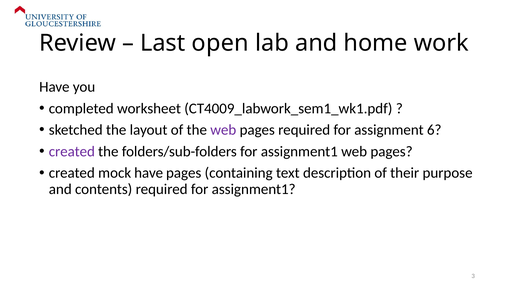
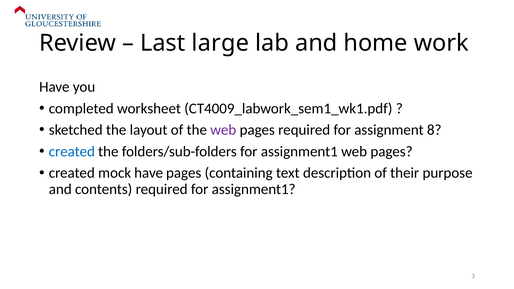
open: open -> large
6: 6 -> 8
created at (72, 152) colour: purple -> blue
